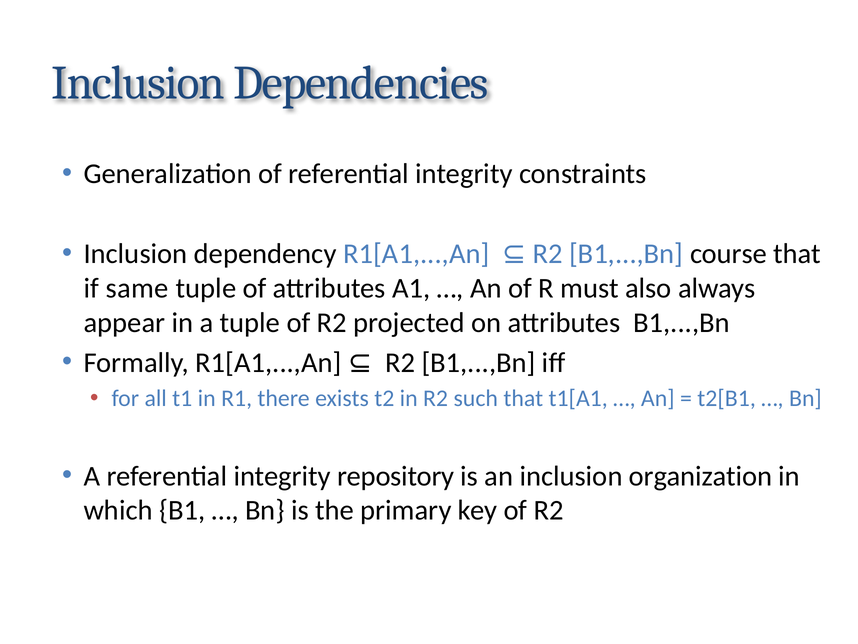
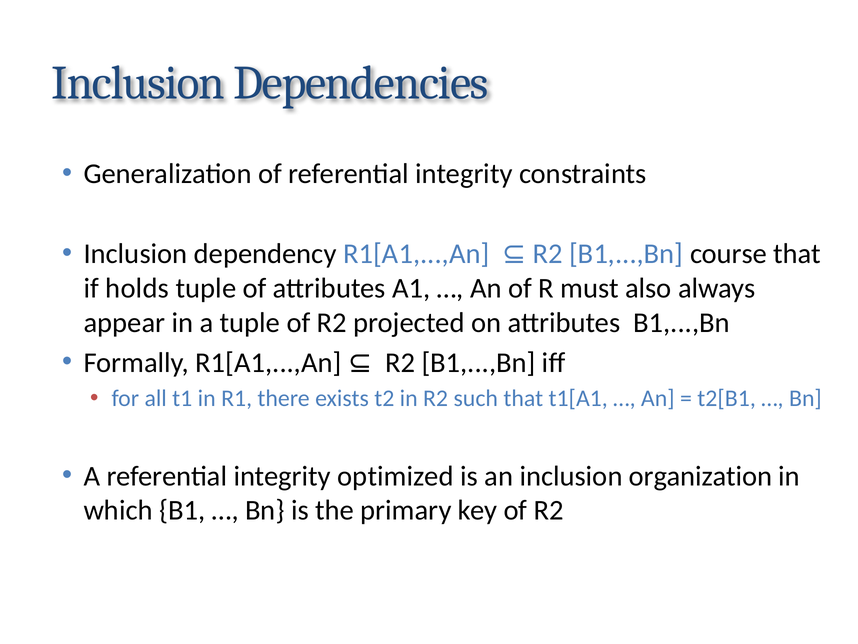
same: same -> holds
repository: repository -> optimized
